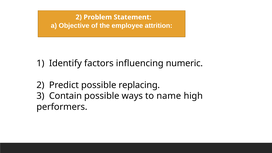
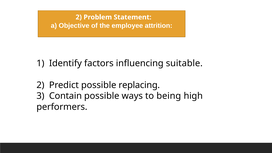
numeric: numeric -> suitable
name: name -> being
